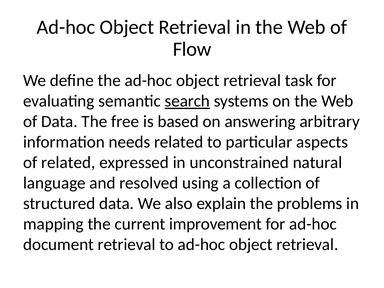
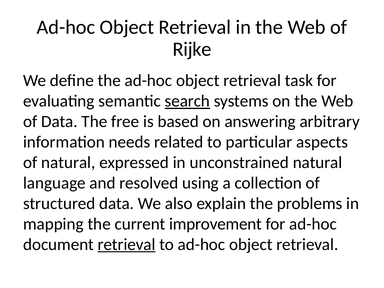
Flow: Flow -> Rijke
of related: related -> natural
retrieval at (127, 244) underline: none -> present
